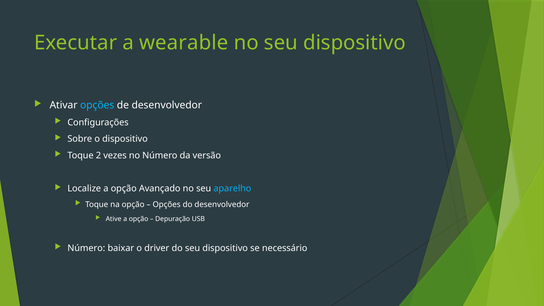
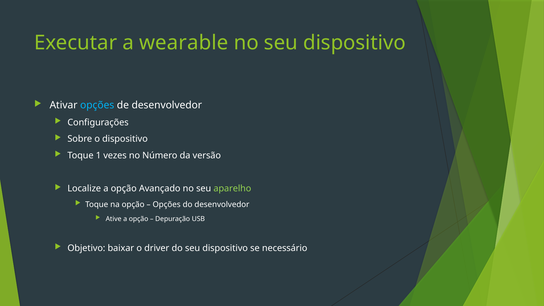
2: 2 -> 1
aparelho colour: light blue -> light green
Número at (86, 248): Número -> Objetivo
